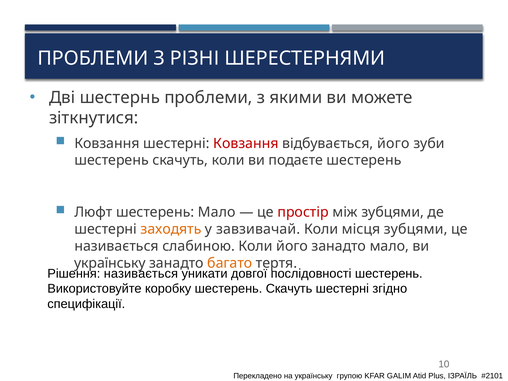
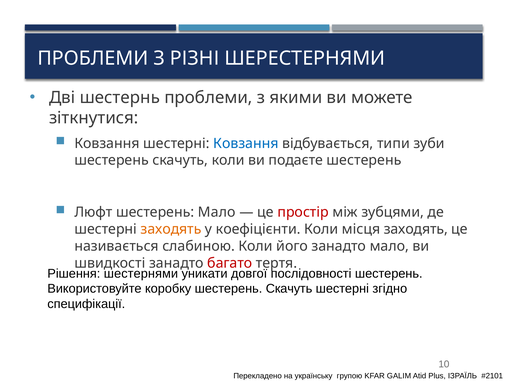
Ковзання at (246, 143) colour: red -> blue
відбувається його: його -> типи
завзивачай: завзивачай -> коефіцієнти
місця зубцями: зубцями -> заходять
українську at (110, 263): українську -> швидкості
багато colour: orange -> red
Рішення називається: називається -> шестернями
